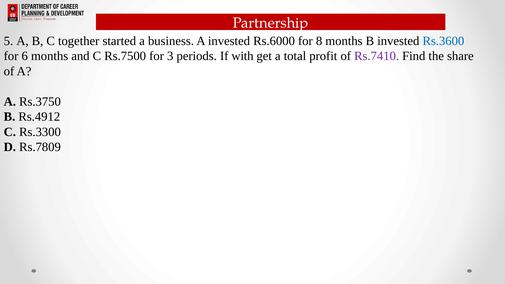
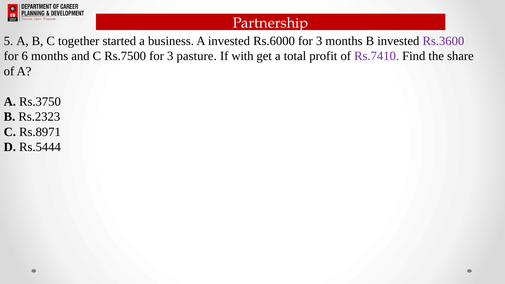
Rs.6000 for 8: 8 -> 3
Rs.3600 colour: blue -> purple
periods: periods -> pasture
Rs.4912: Rs.4912 -> Rs.2323
Rs.3300: Rs.3300 -> Rs.8971
Rs.7809: Rs.7809 -> Rs.5444
